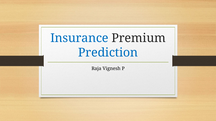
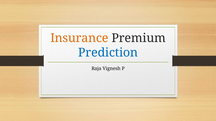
Insurance colour: blue -> orange
